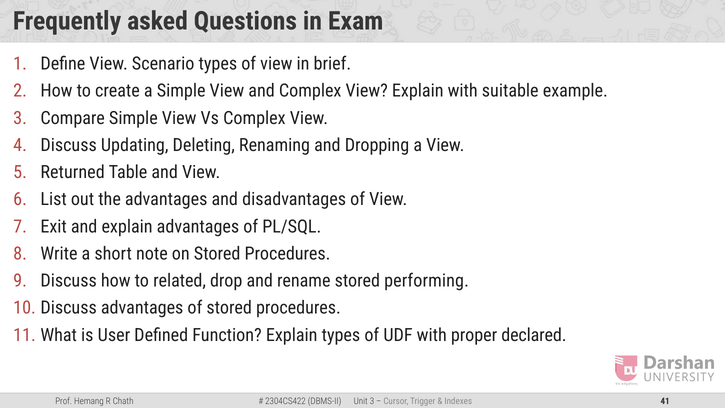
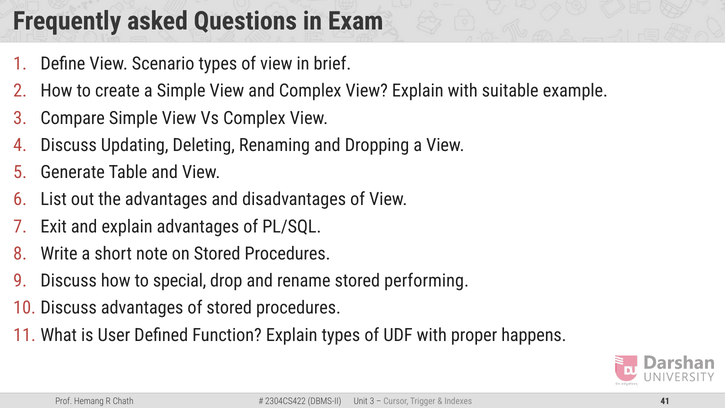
Returned: Returned -> Generate
related: related -> special
declared: declared -> happens
